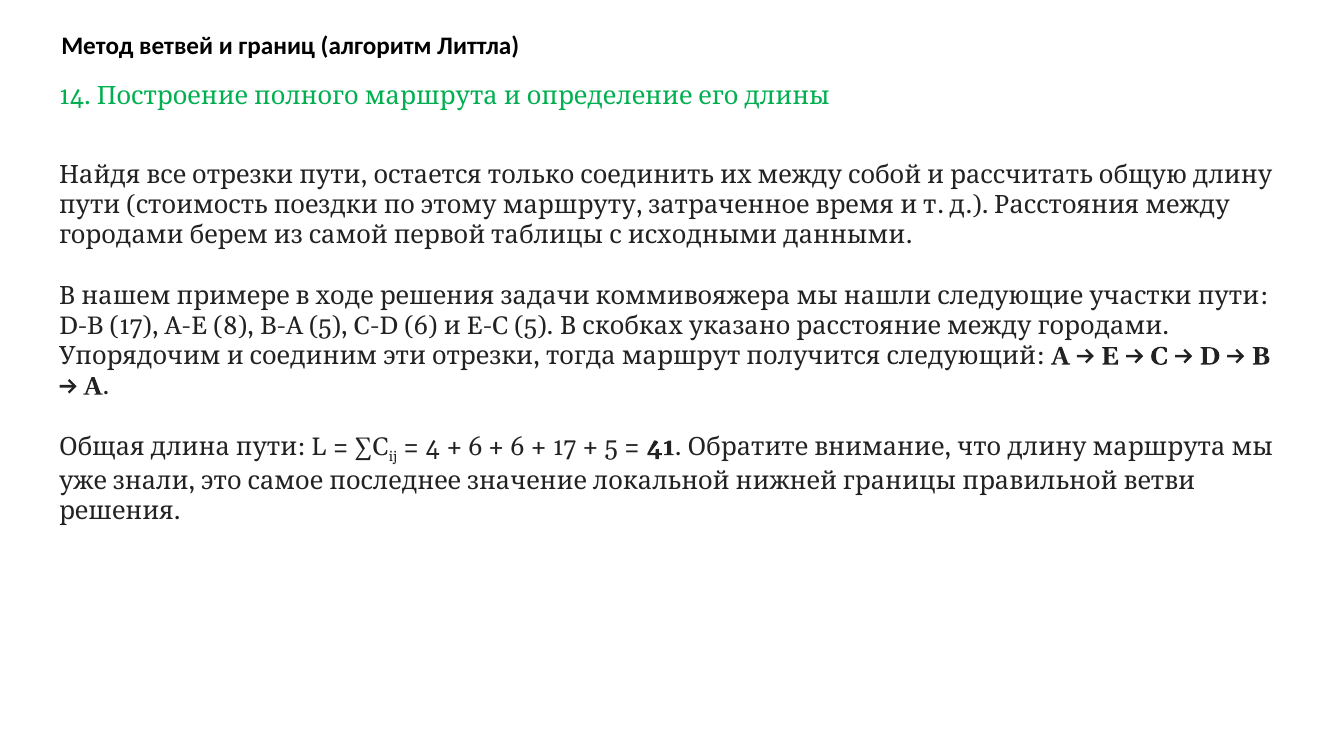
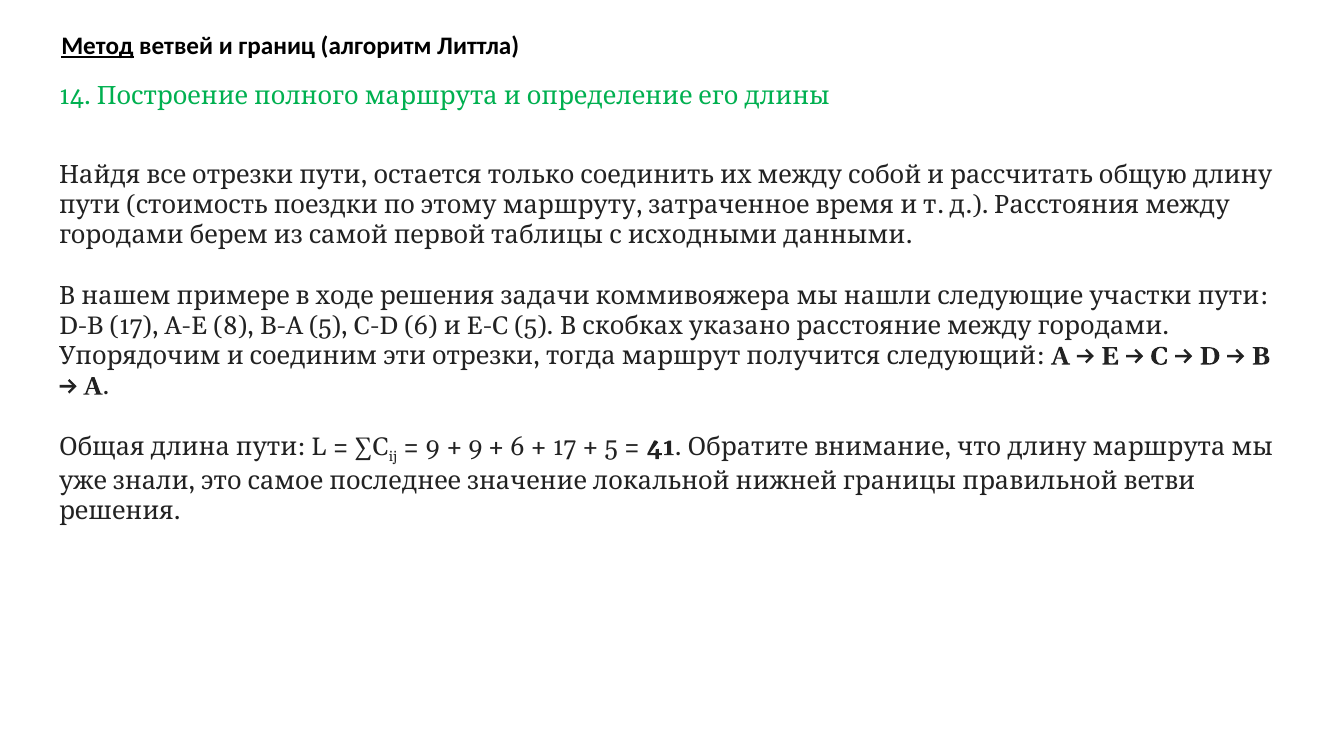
Метод underline: none -> present
4 at (433, 447): 4 -> 9
6 at (476, 447): 6 -> 9
